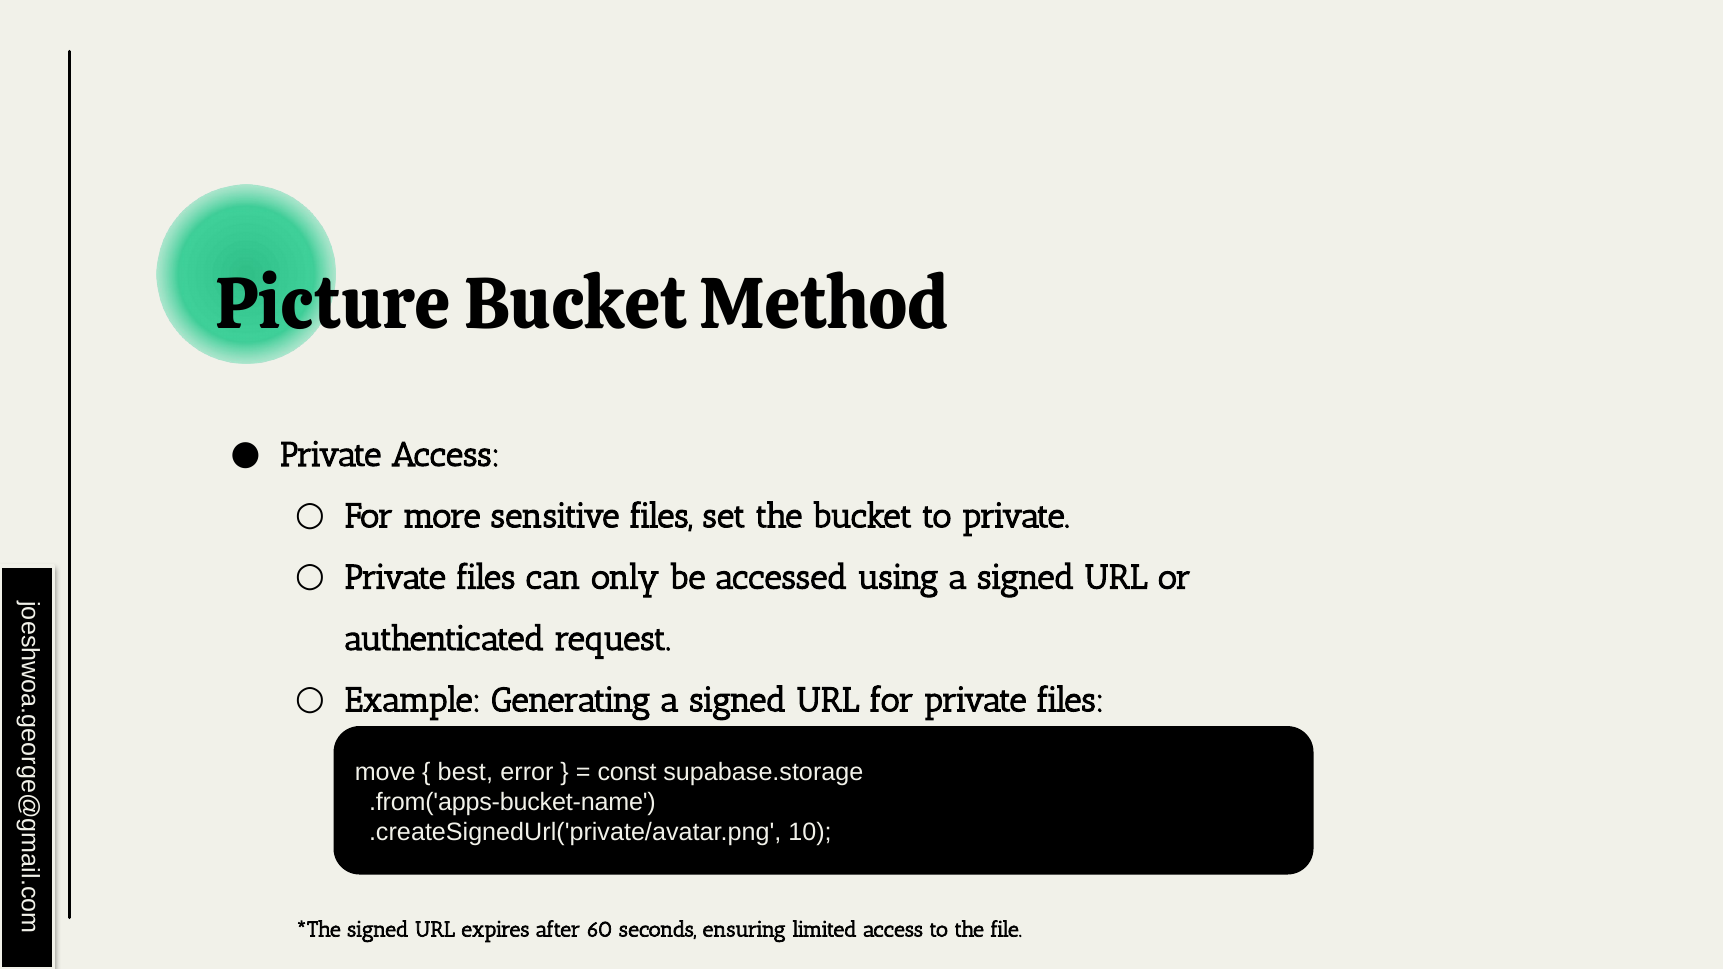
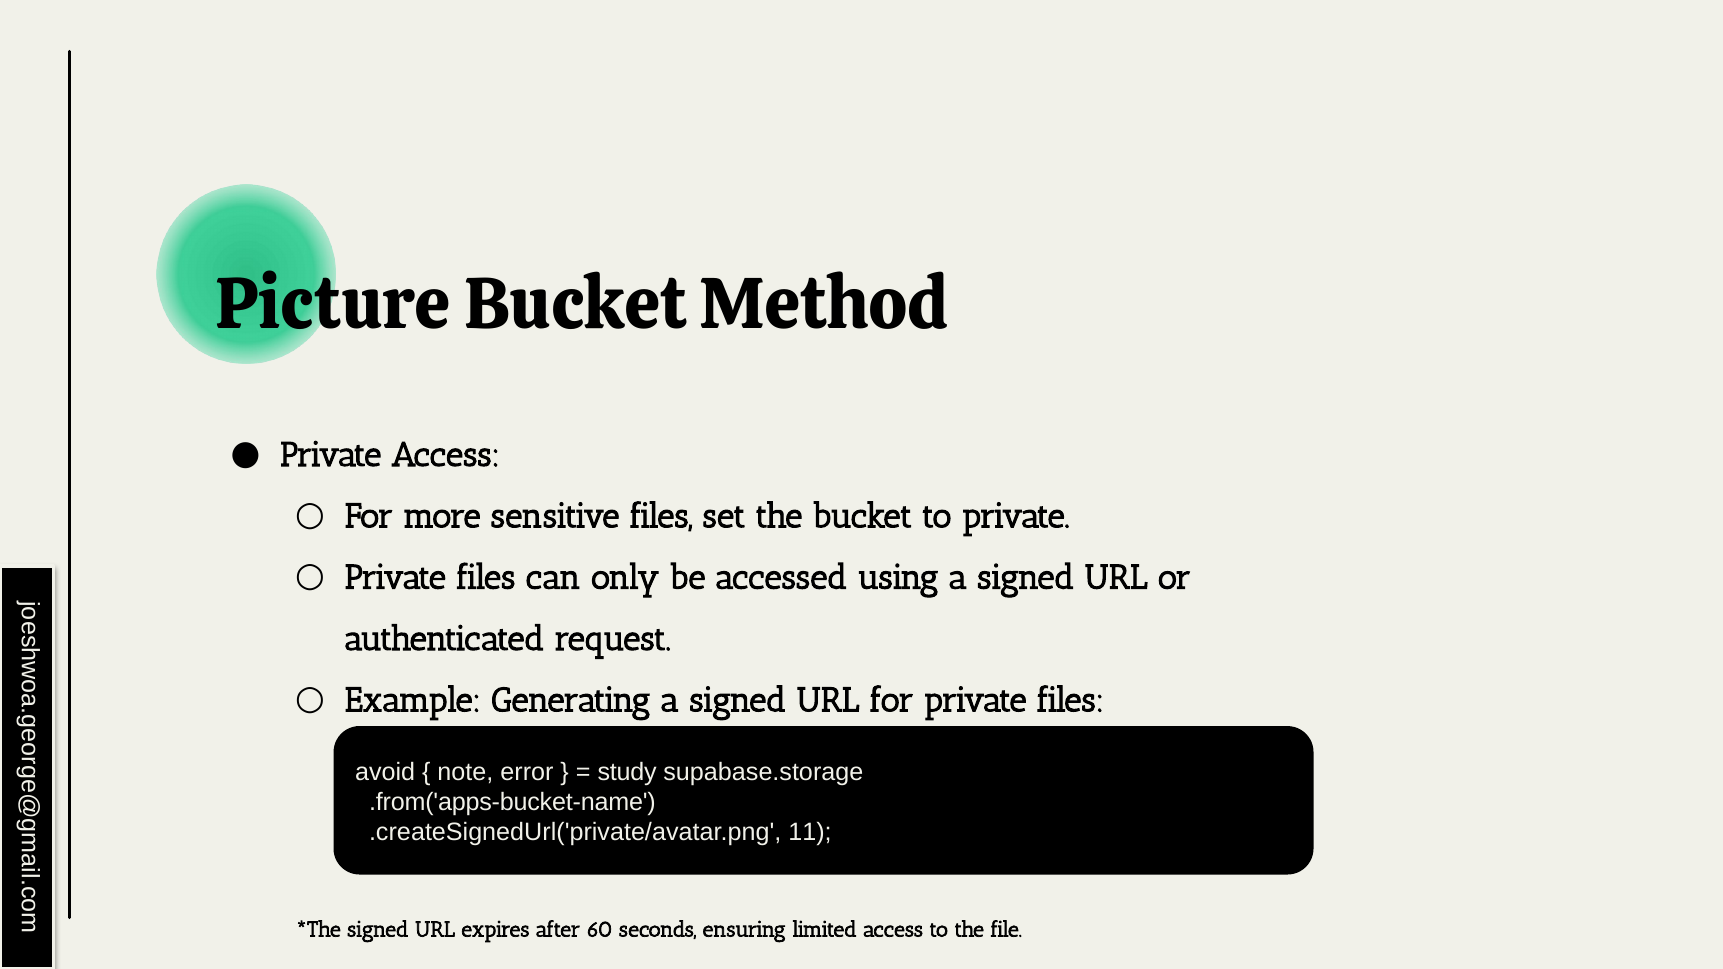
move: move -> avoid
best: best -> note
const: const -> study
10: 10 -> 11
